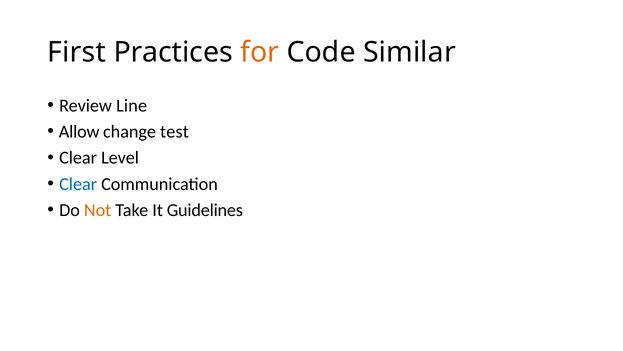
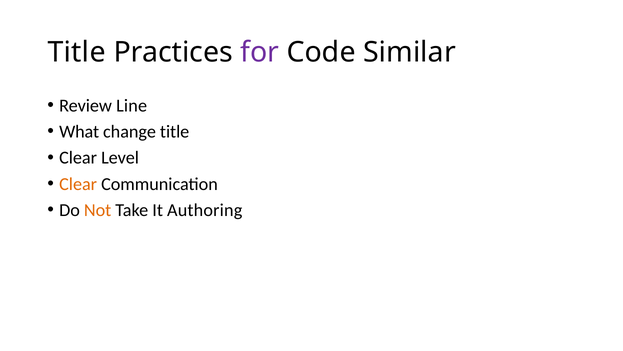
First at (77, 52): First -> Title
for colour: orange -> purple
Allow: Allow -> What
change test: test -> title
Clear at (78, 184) colour: blue -> orange
Guidelines: Guidelines -> Authoring
